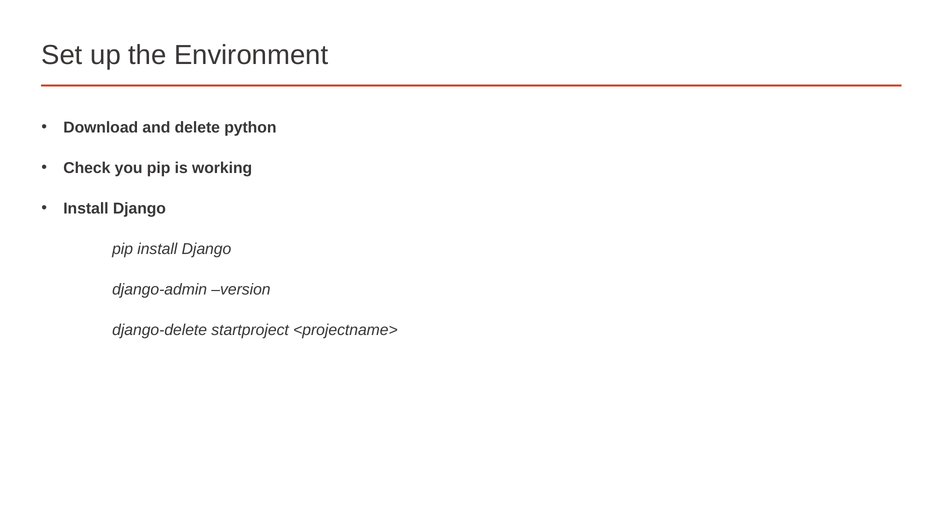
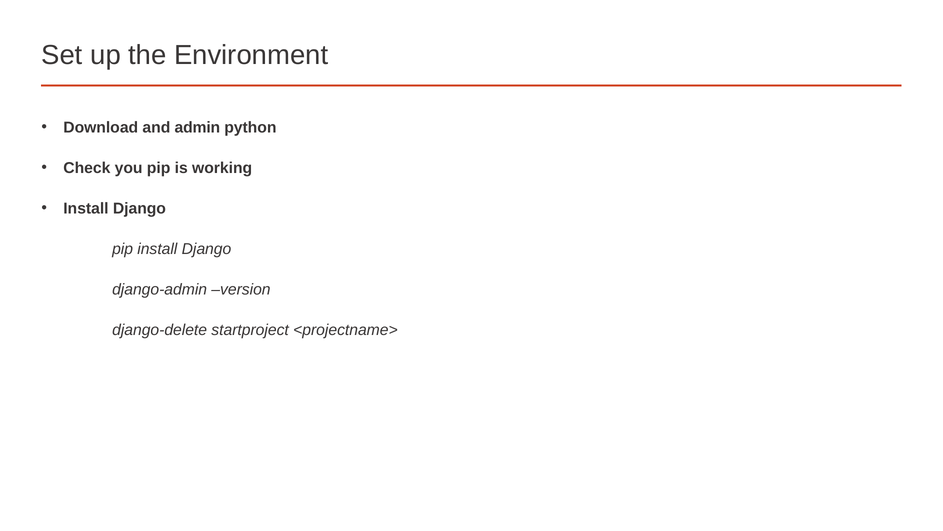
delete: delete -> admin
